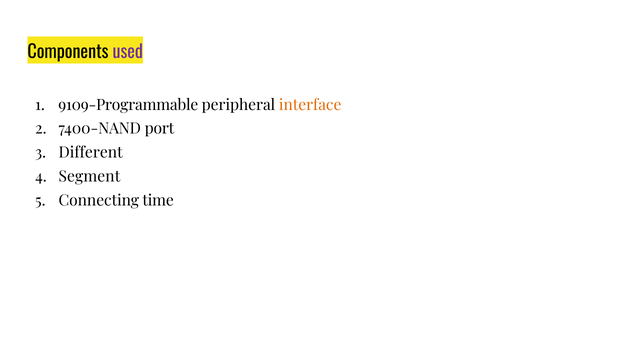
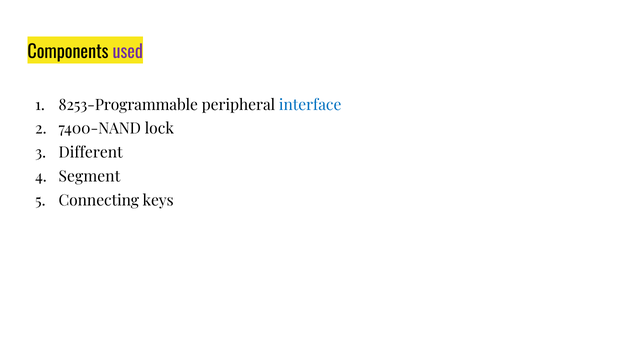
9109-Programmable: 9109-Programmable -> 8253-Programmable
interface colour: orange -> blue
port: port -> lock
time: time -> keys
